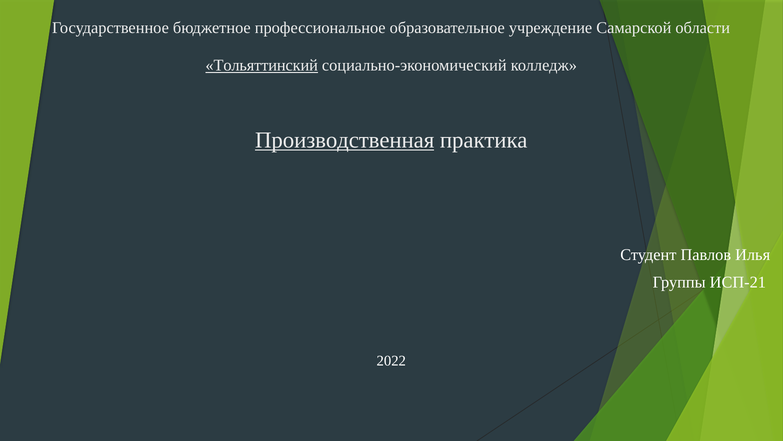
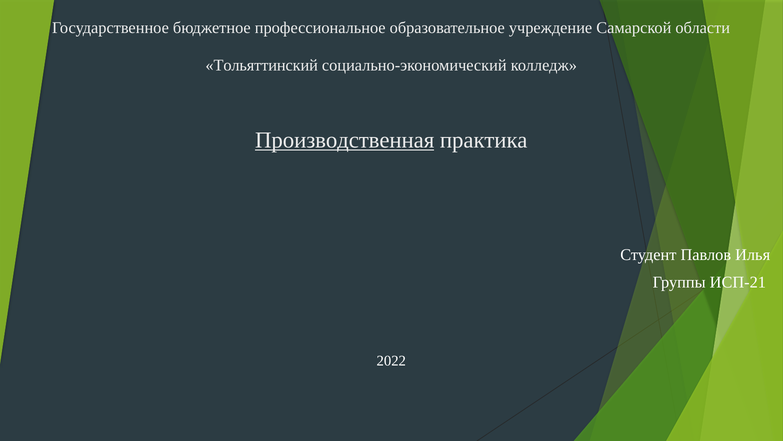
Тольяттинский underline: present -> none
